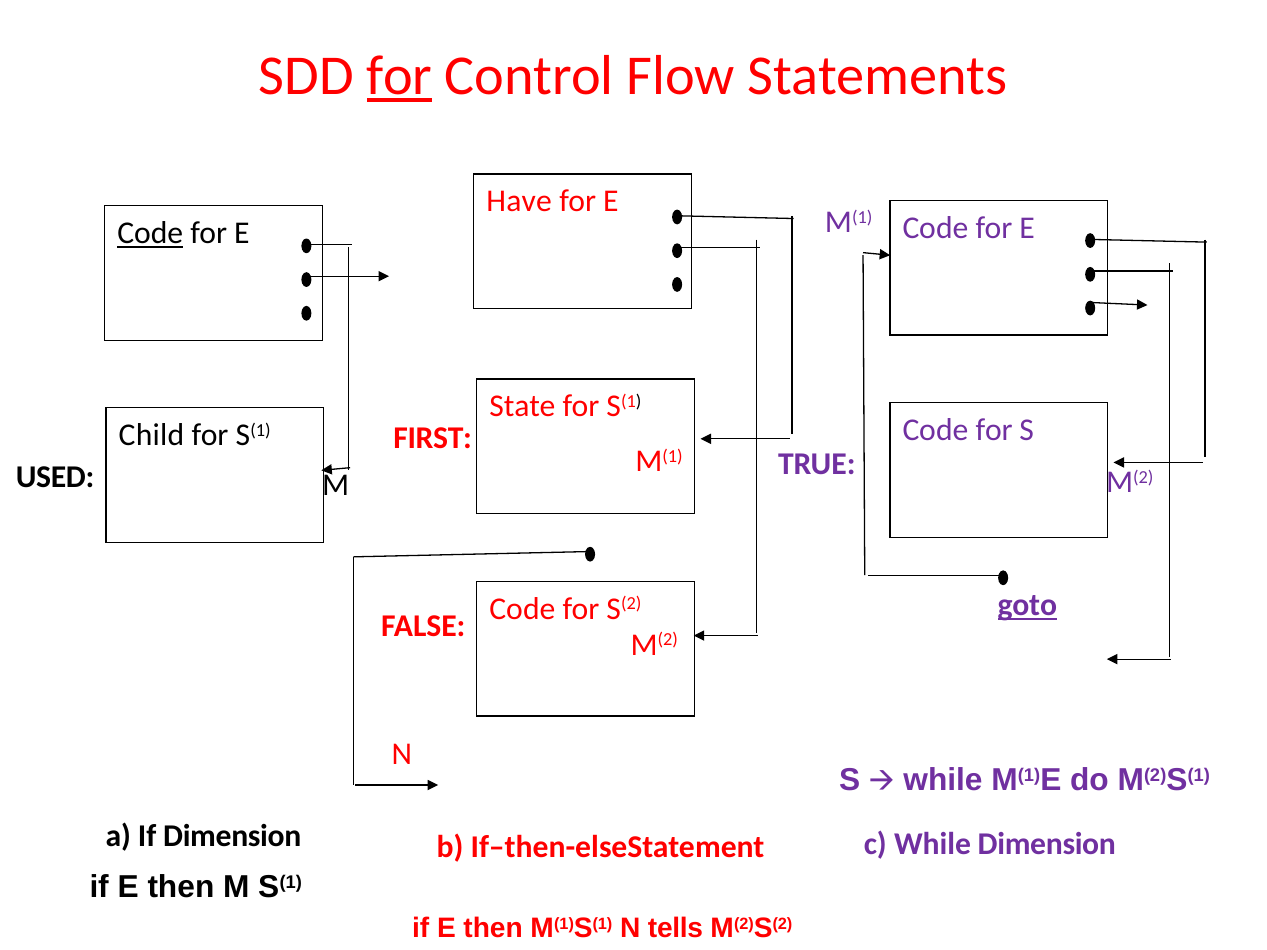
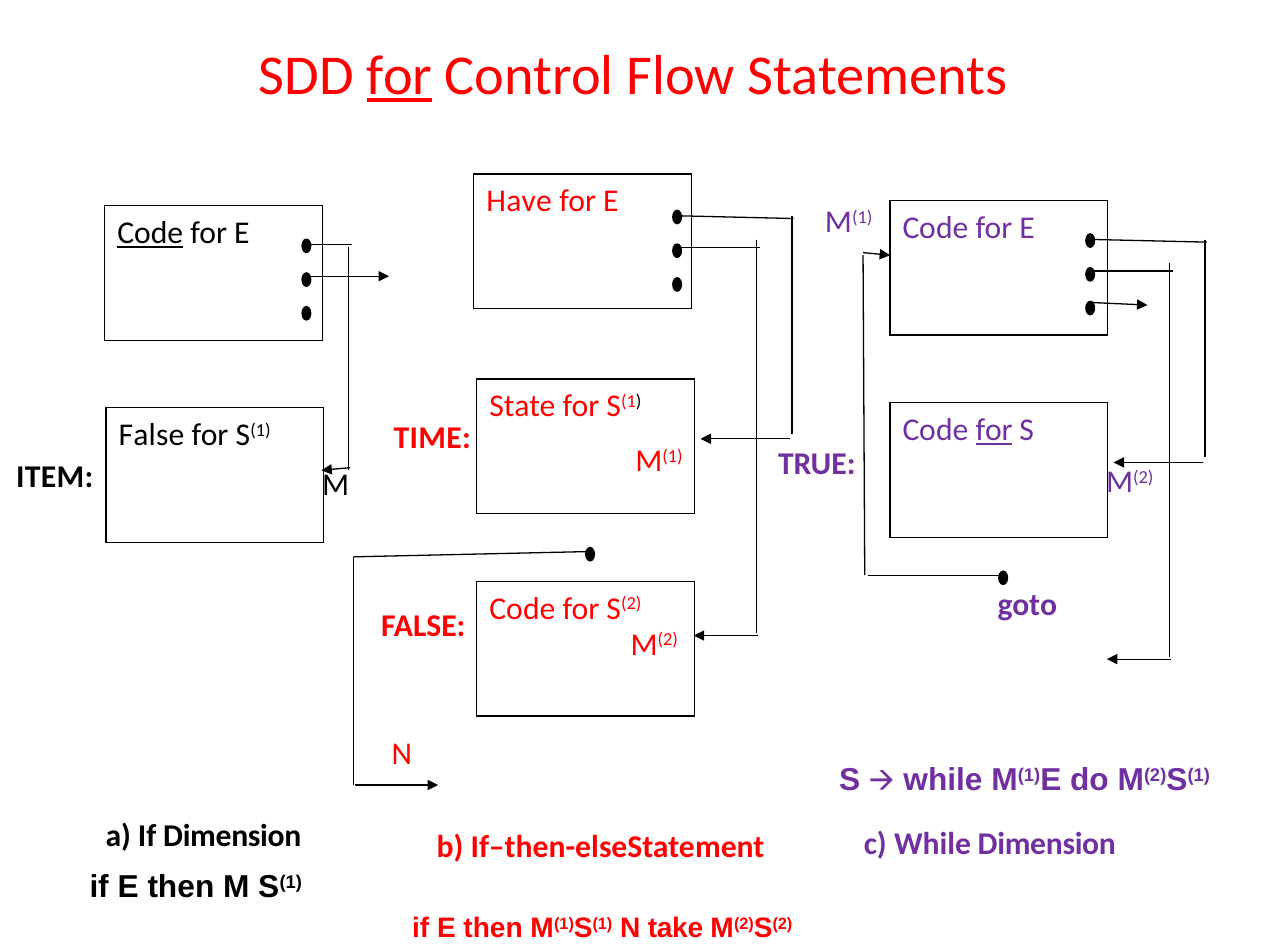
for at (994, 430) underline: none -> present
Child at (151, 435): Child -> False
FIRST: FIRST -> TIME
USED: USED -> ITEM
goto underline: present -> none
tells: tells -> take
